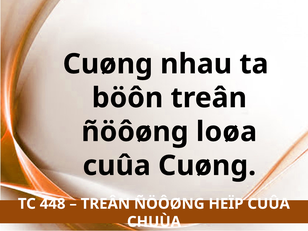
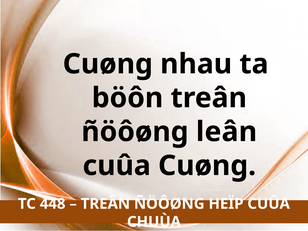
loøa: loøa -> leân
